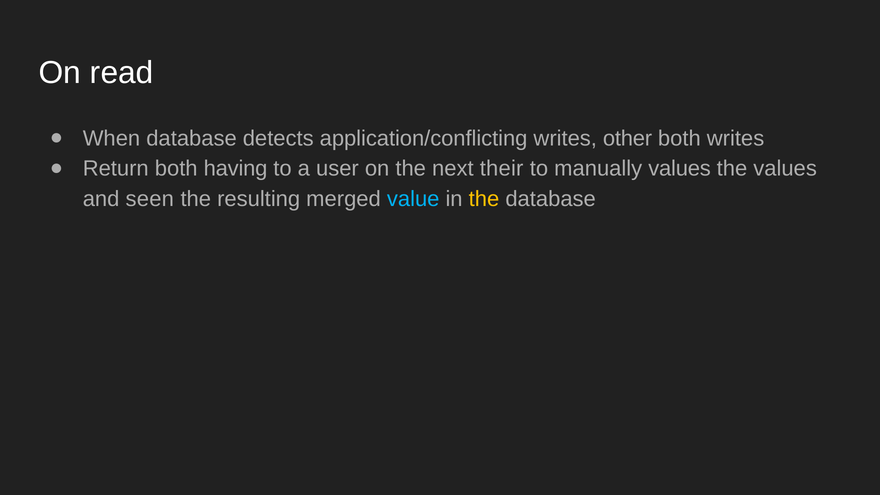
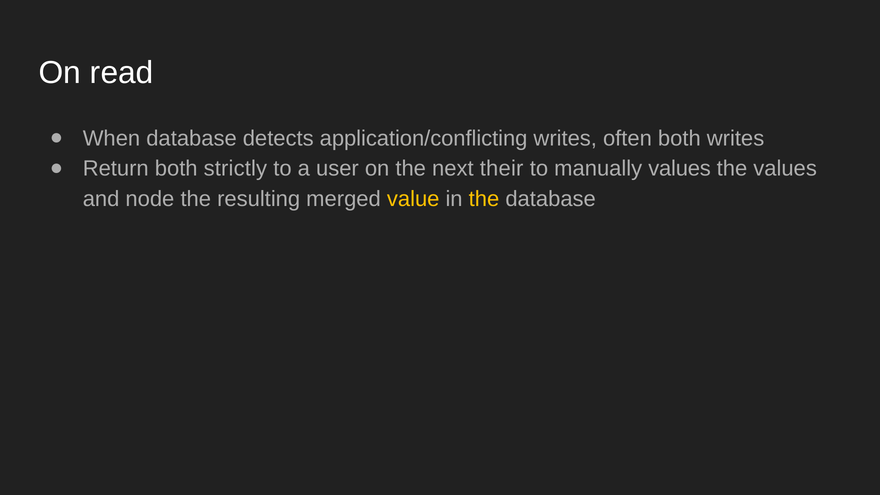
other: other -> often
having: having -> strictly
seen: seen -> node
value colour: light blue -> yellow
